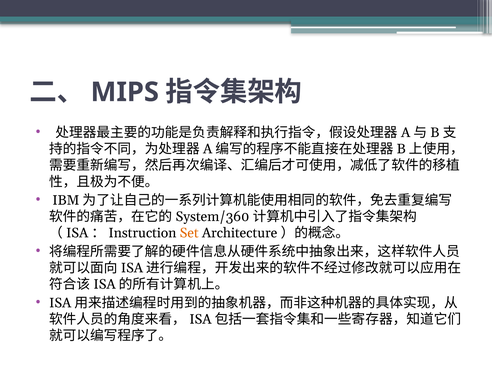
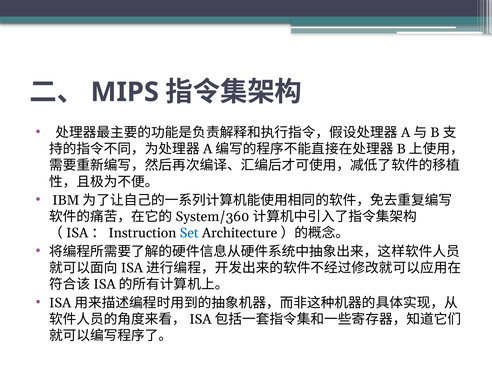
Set colour: orange -> blue
